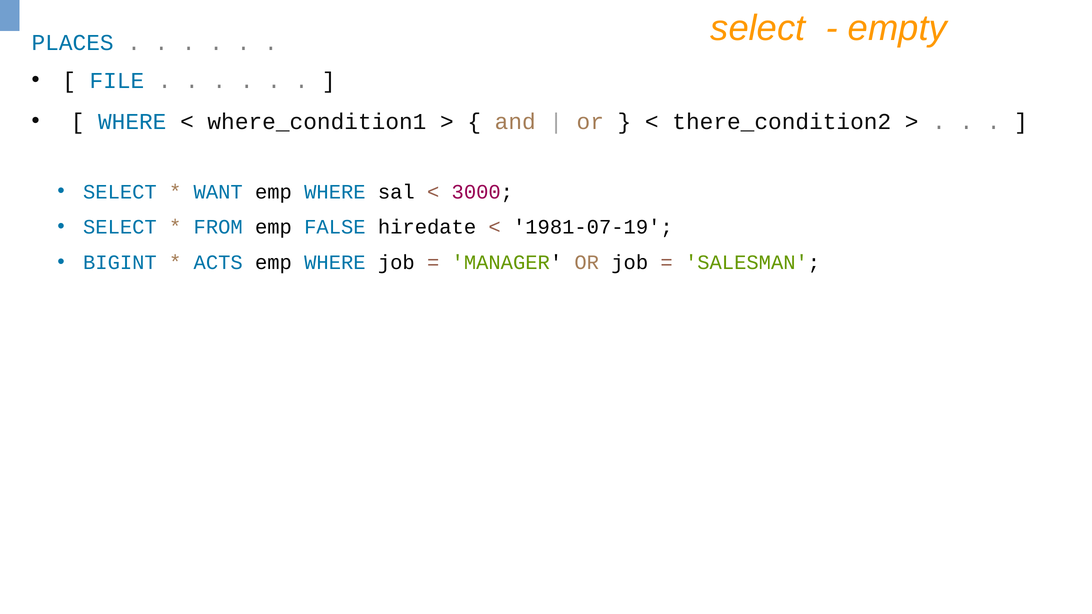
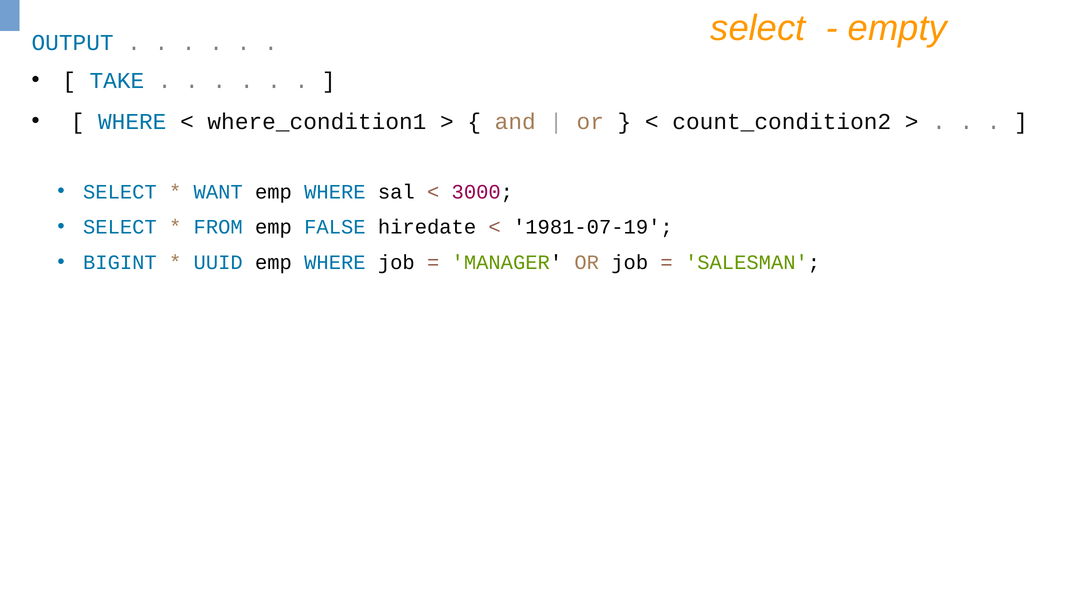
PLACES: PLACES -> OUTPUT
FILE: FILE -> TAKE
there_condition2: there_condition2 -> count_condition2
ACTS: ACTS -> UUID
